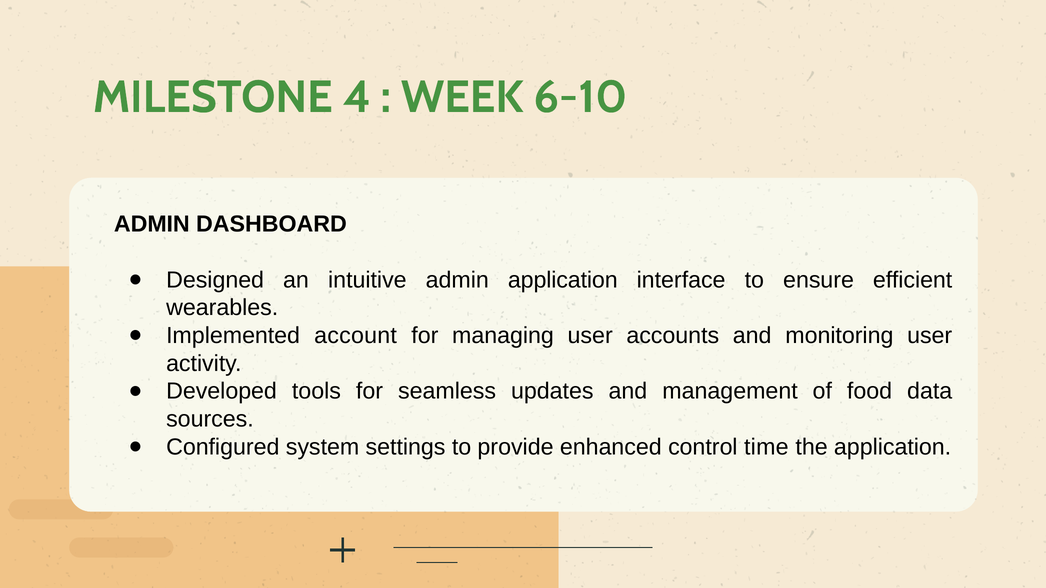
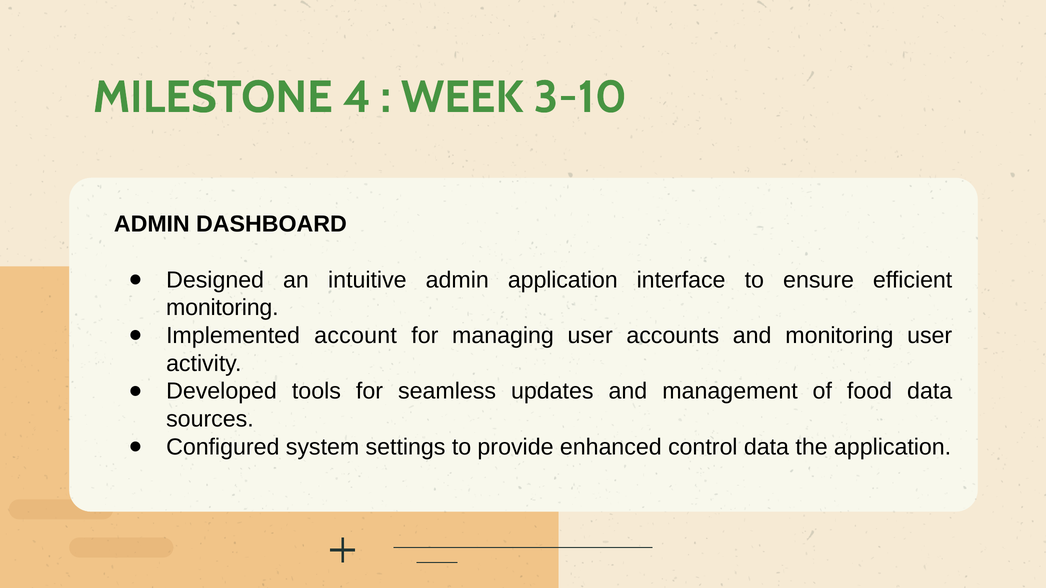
6-10: 6-10 -> 3-10
wearables at (222, 308): wearables -> monitoring
control time: time -> data
